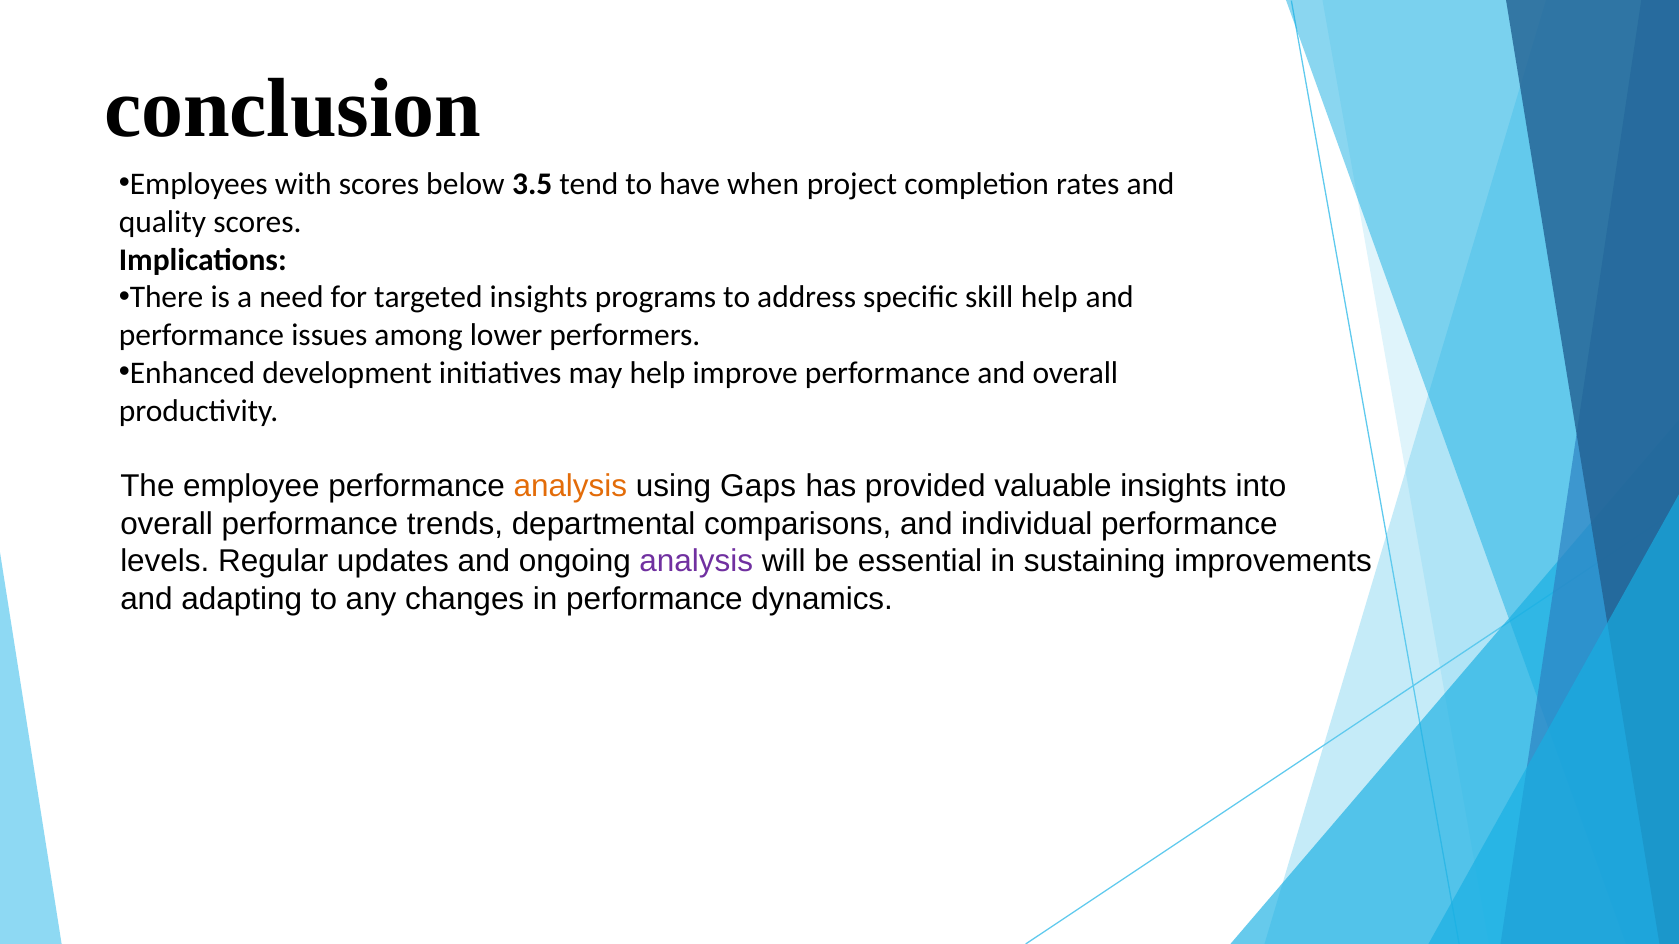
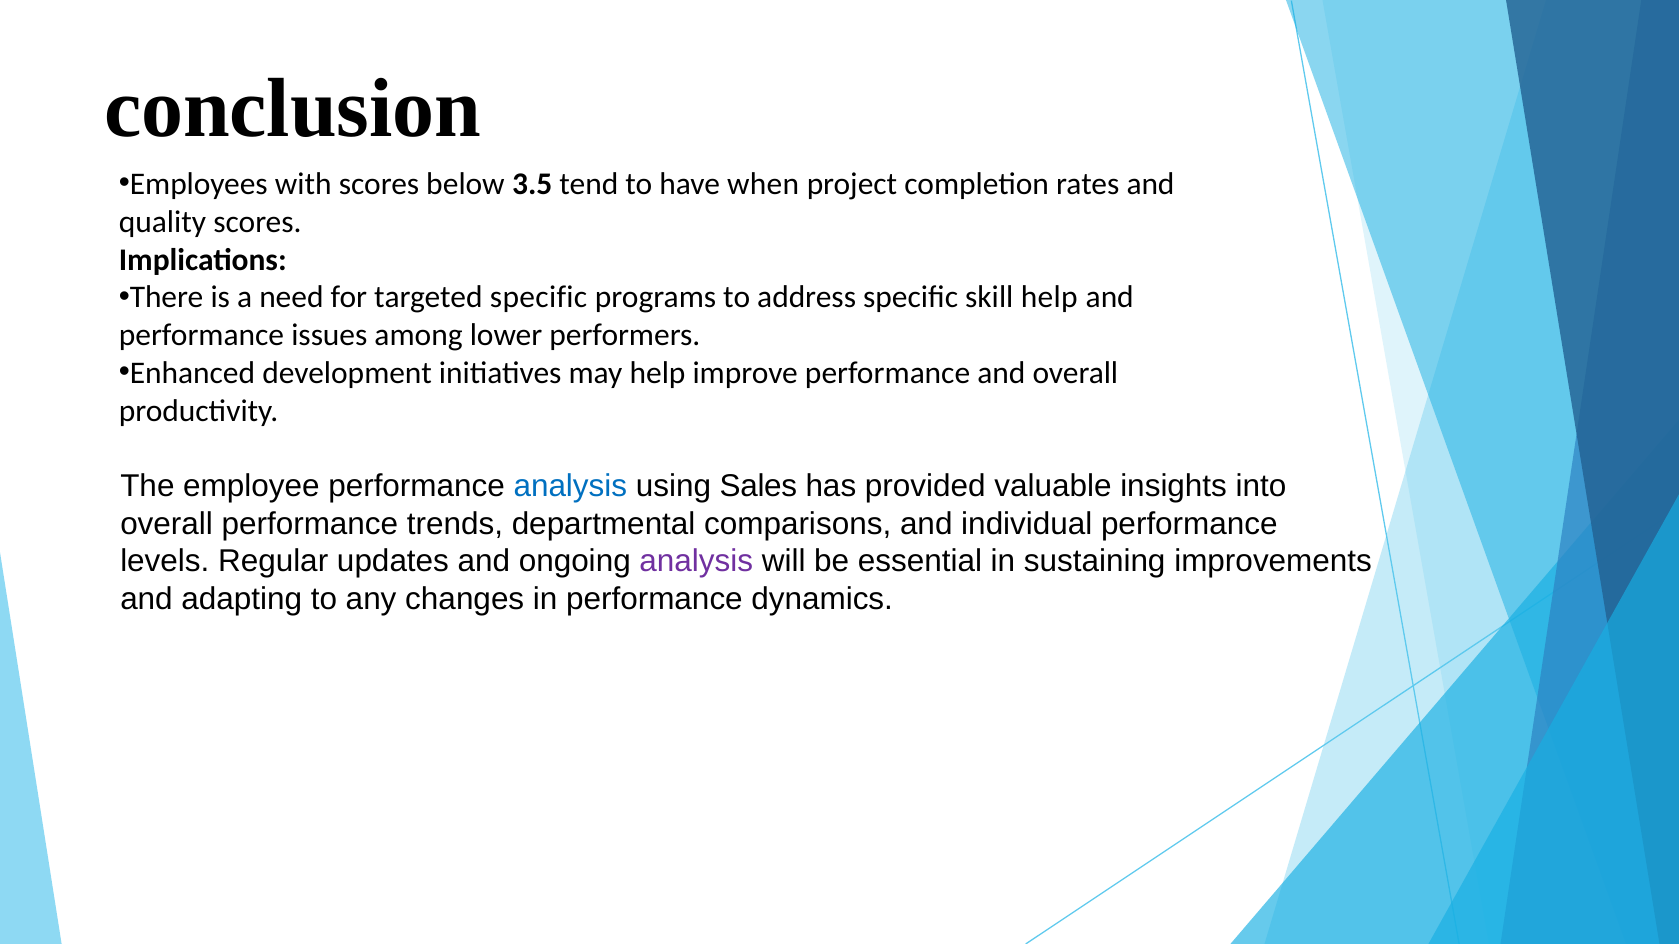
targeted insights: insights -> specific
analysis at (570, 486) colour: orange -> blue
Gaps: Gaps -> Sales
